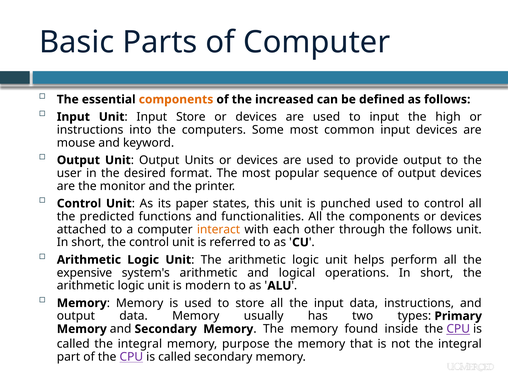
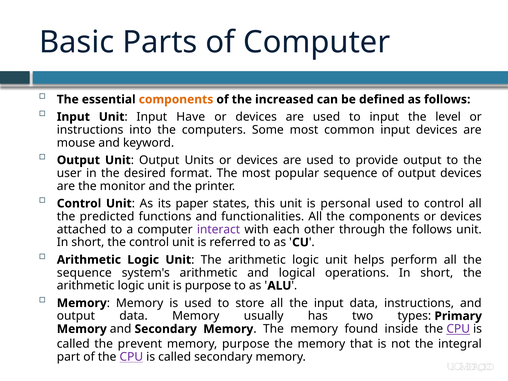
Input Store: Store -> Have
high: high -> level
punched: punched -> personal
interact colour: orange -> purple
expensive at (84, 273): expensive -> sequence
is modern: modern -> purpose
called the integral: integral -> prevent
